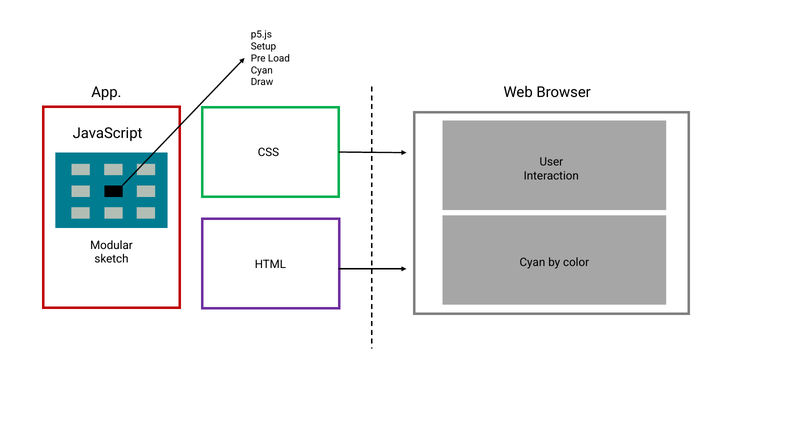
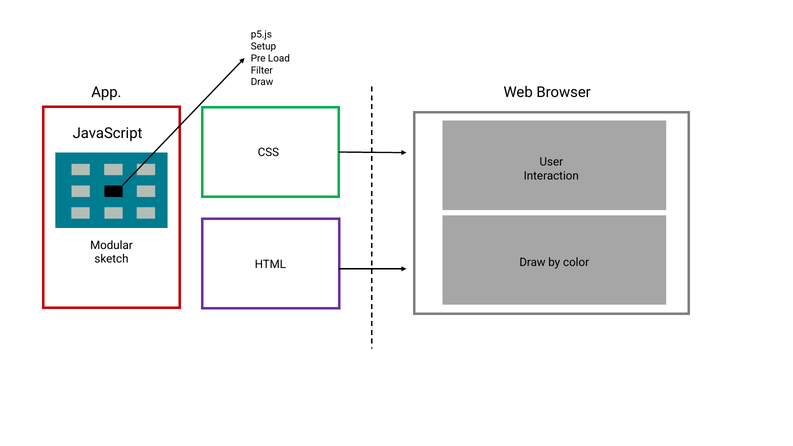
Cyan at (262, 70): Cyan -> Filter
Cyan at (532, 262): Cyan -> Draw
